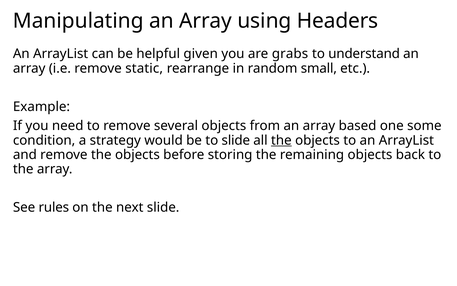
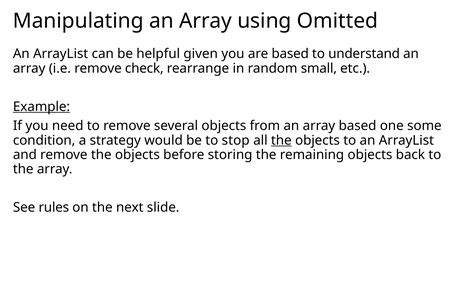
Headers: Headers -> Omitted
are grabs: grabs -> based
static: static -> check
Example underline: none -> present
to slide: slide -> stop
